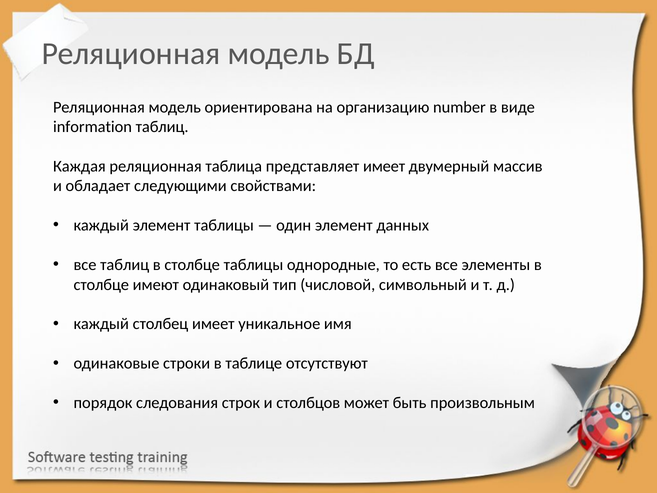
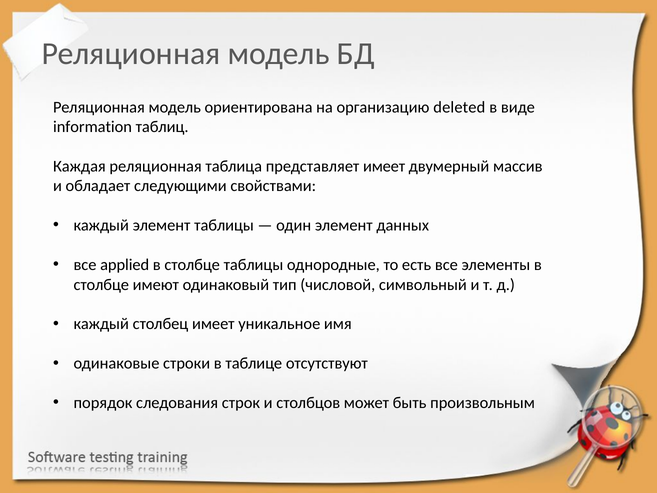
number: number -> deleted
все таблиц: таблиц -> applied
